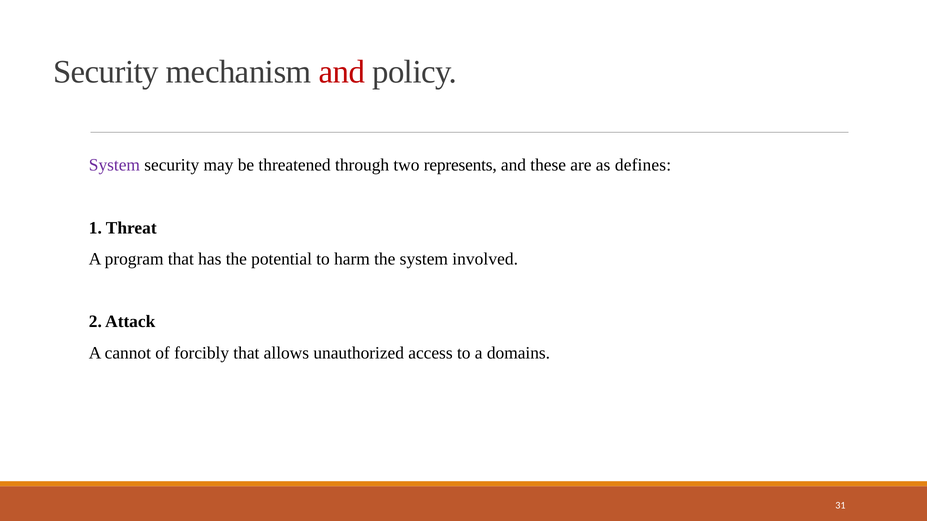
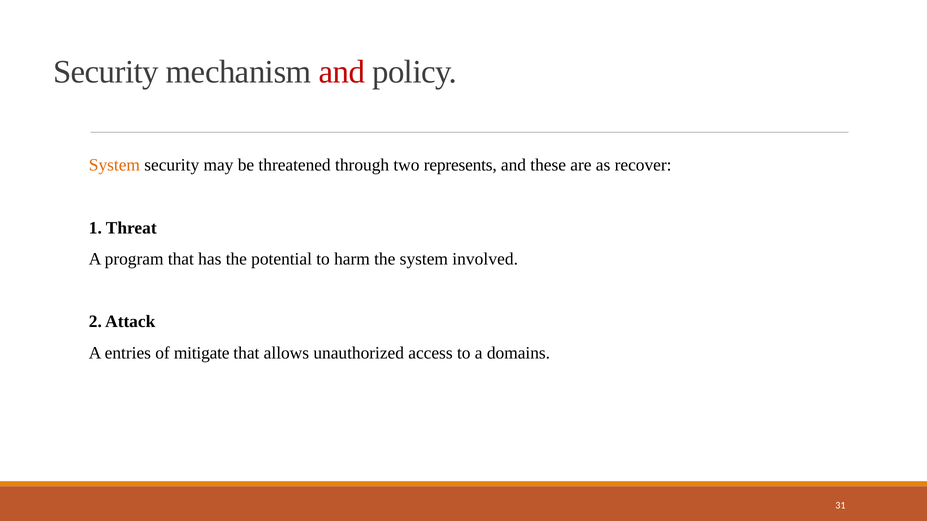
System at (114, 165) colour: purple -> orange
defines: defines -> recover
cannot: cannot -> entries
forcibly: forcibly -> mitigate
